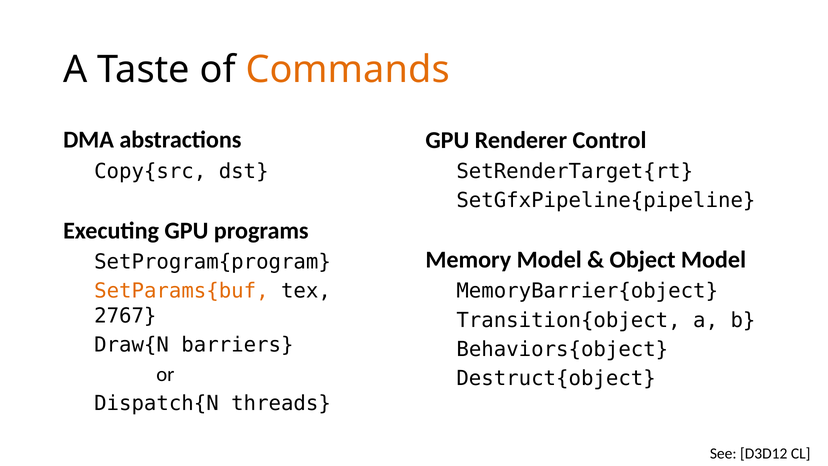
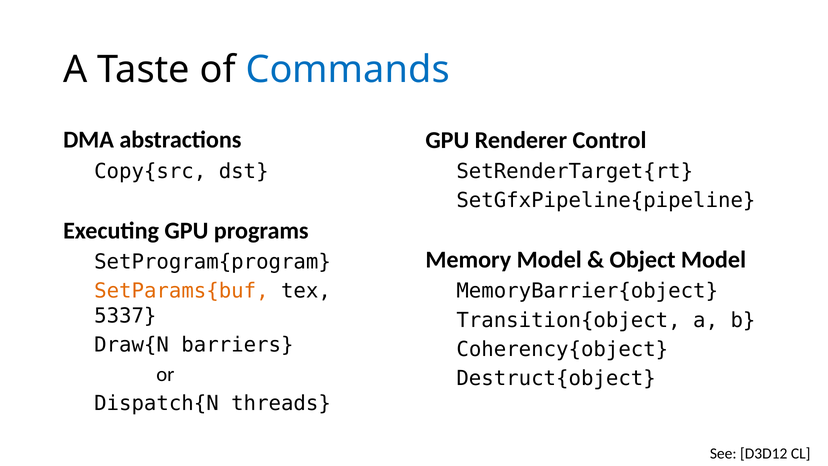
Commands colour: orange -> blue
2767: 2767 -> 5337
Behaviors{object: Behaviors{object -> Coherency{object
